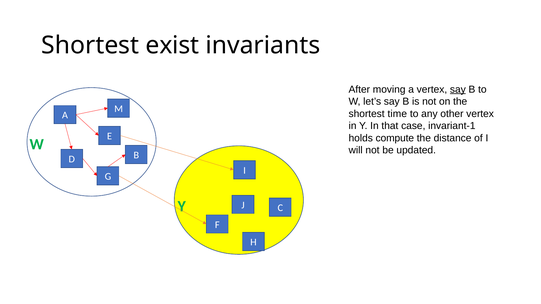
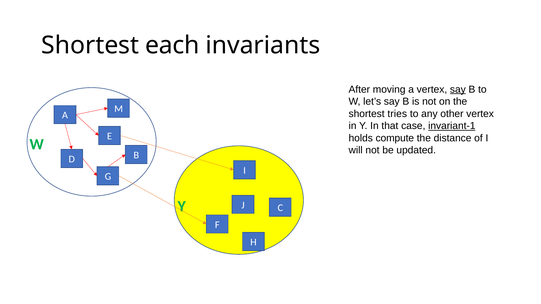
exist: exist -> each
time: time -> tries
invariant-1 underline: none -> present
